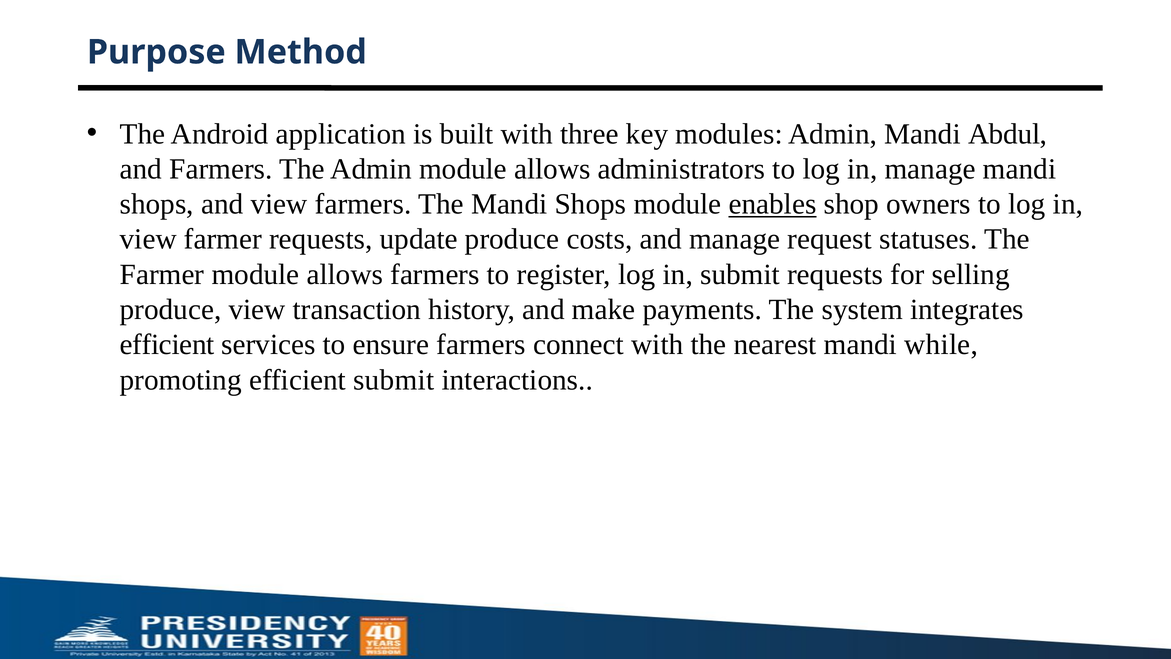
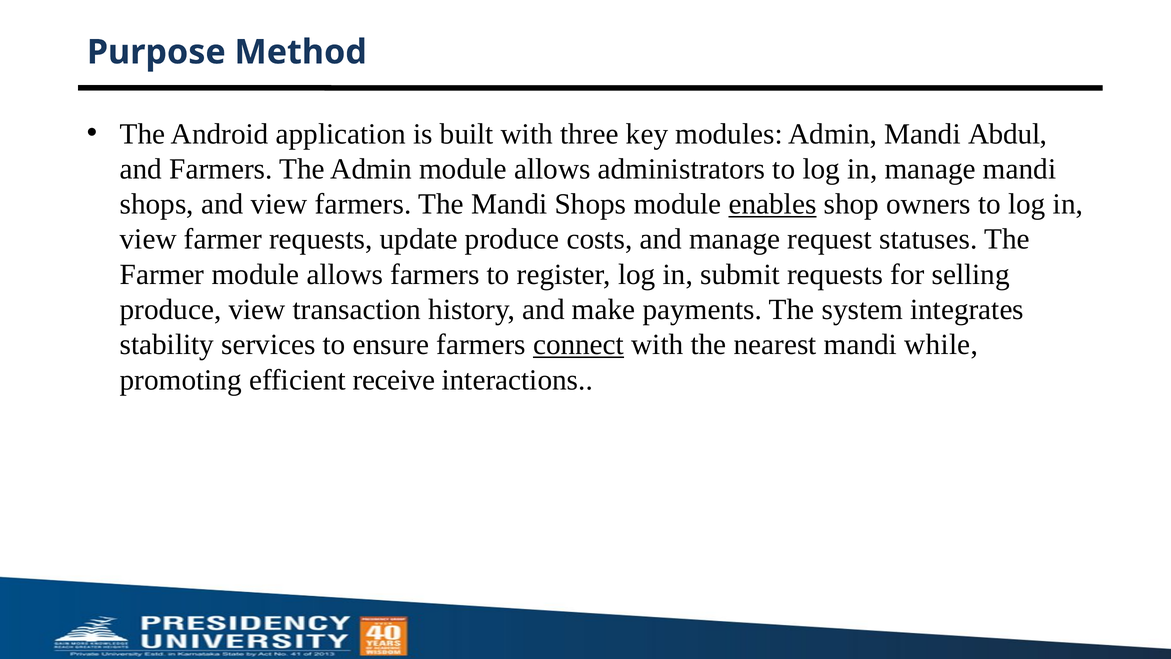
efficient at (167, 345): efficient -> stability
connect underline: none -> present
efficient submit: submit -> receive
